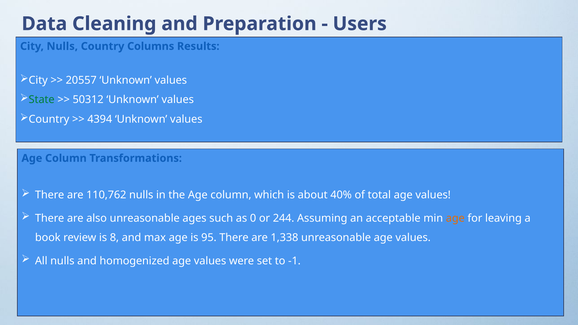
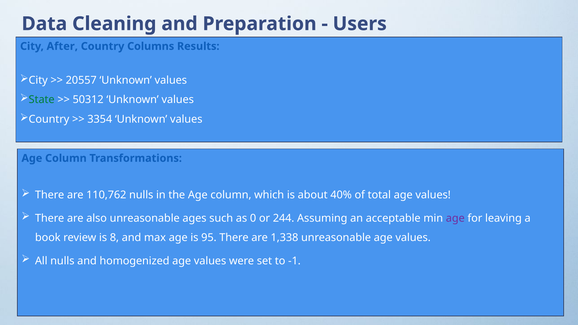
City Nulls: Nulls -> After
4394: 4394 -> 3354
age at (455, 218) colour: orange -> purple
